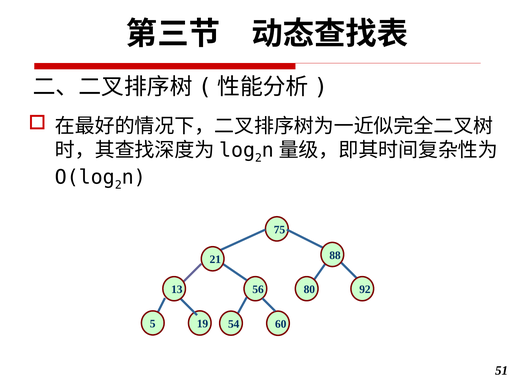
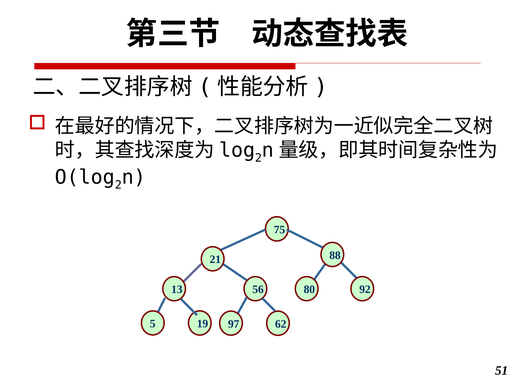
54: 54 -> 97
60: 60 -> 62
